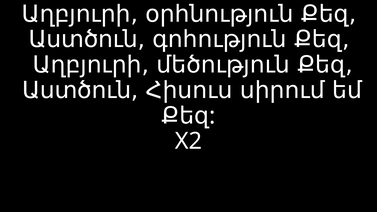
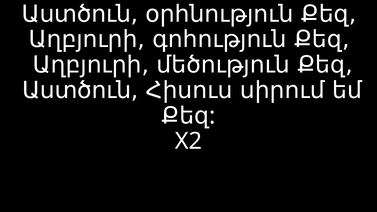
Աղբյուրի at (80, 14): Աղբյուրի -> Աստծուն
Աստծուն at (87, 39): Աստծուն -> Աղբյուրի
